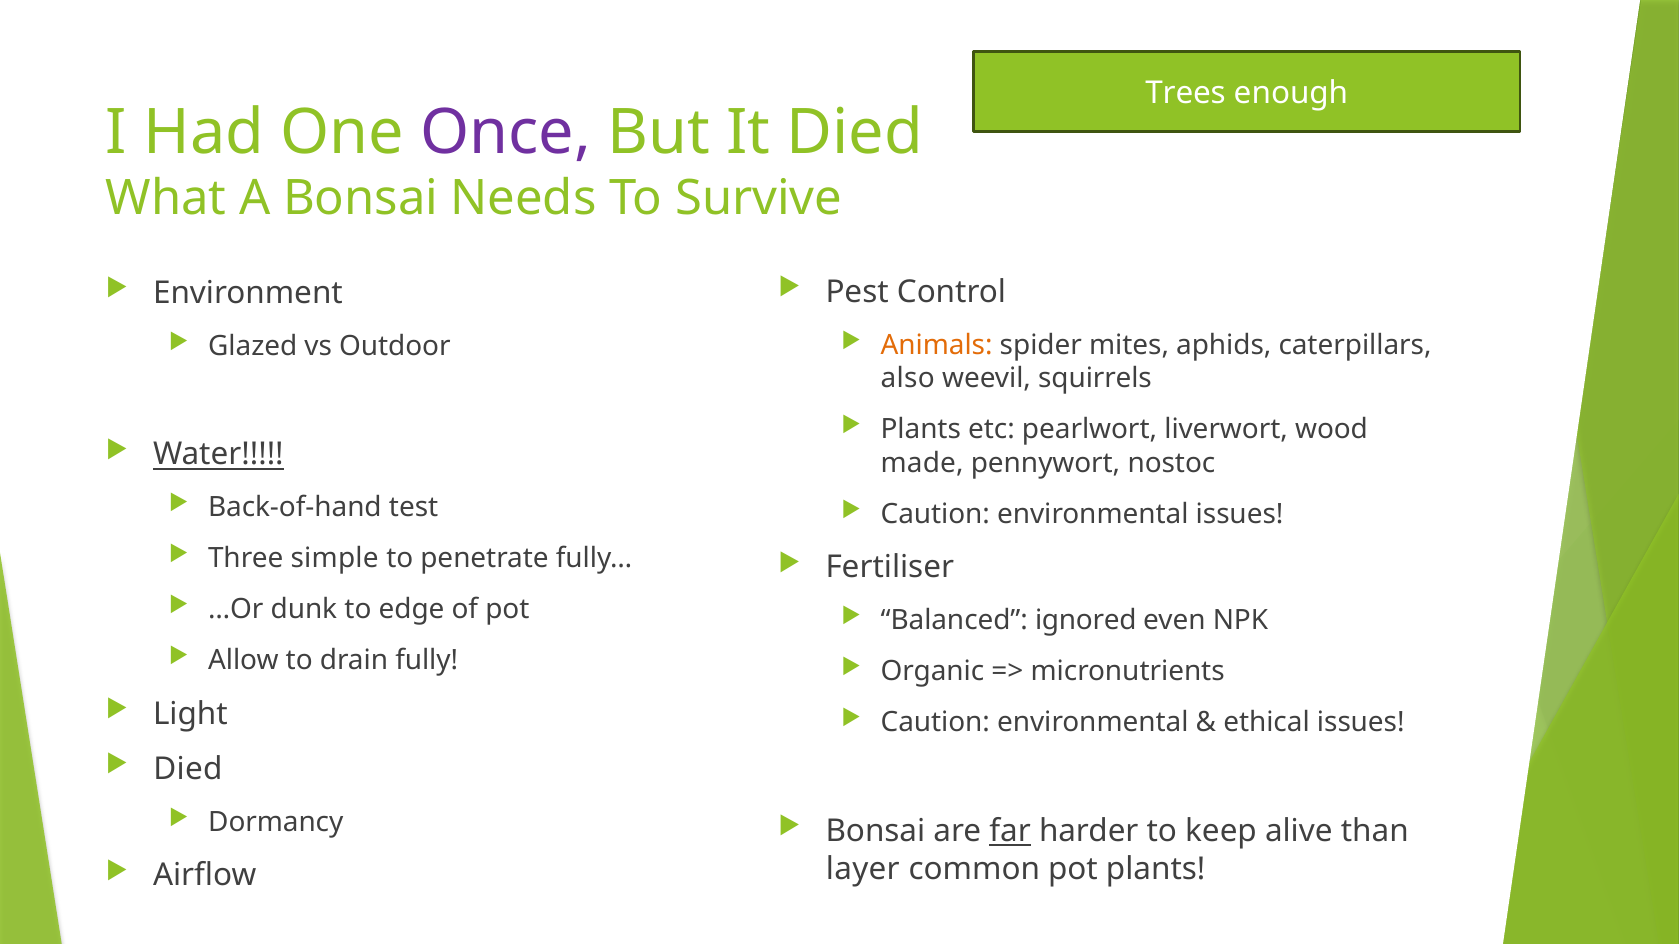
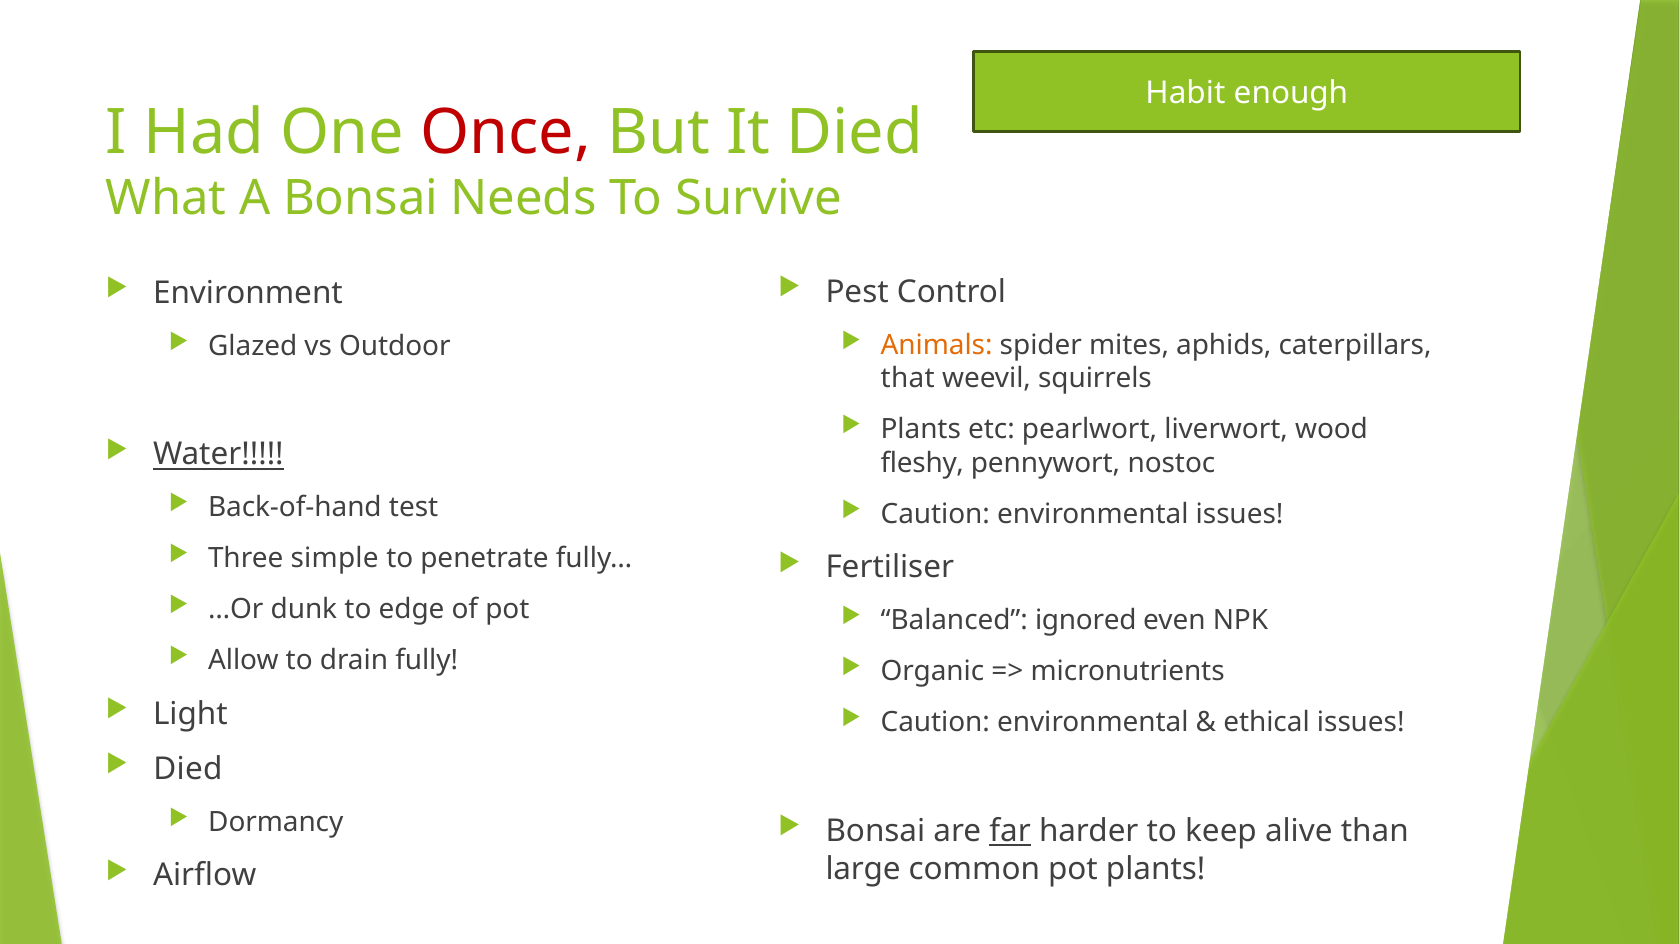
Trees: Trees -> Habit
Once colour: purple -> red
also: also -> that
made: made -> fleshy
layer: layer -> large
